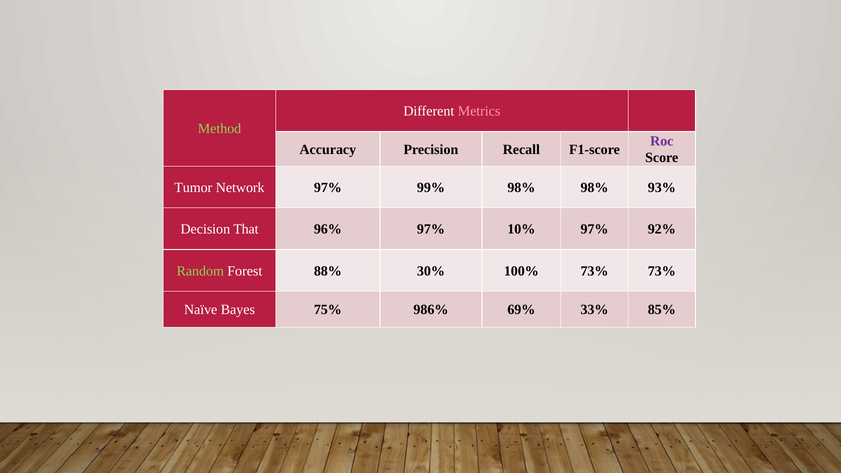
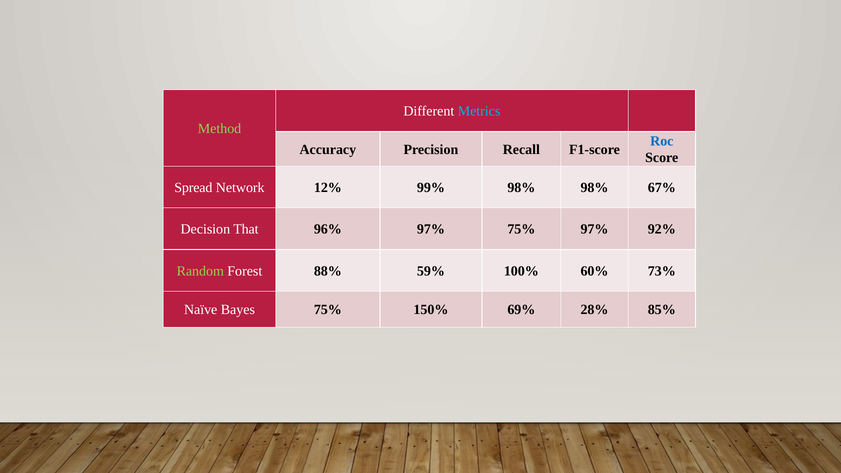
Metrics colour: pink -> light blue
Roc colour: purple -> blue
Tumor: Tumor -> Spread
Network 97%: 97% -> 12%
93%: 93% -> 67%
97% 10%: 10% -> 75%
30%: 30% -> 59%
100% 73%: 73% -> 60%
986%: 986% -> 150%
33%: 33% -> 28%
